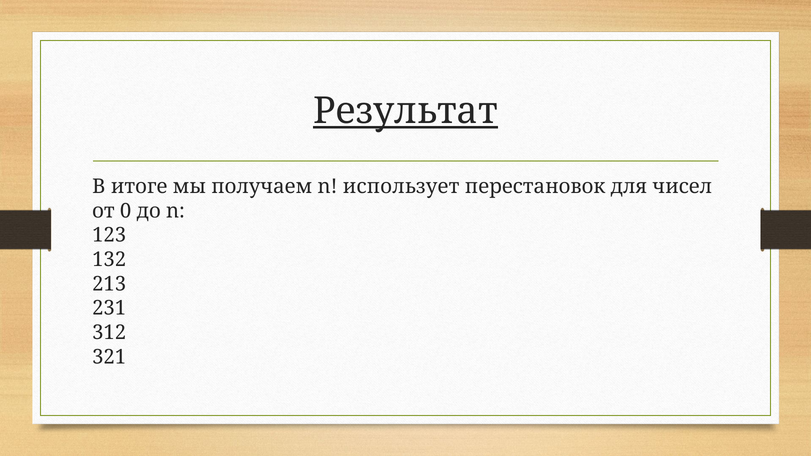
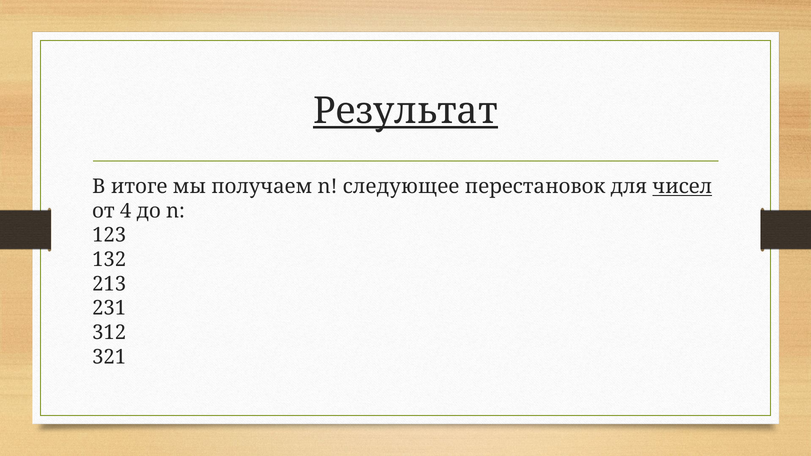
использует: использует -> следующее
чисел underline: none -> present
0: 0 -> 4
